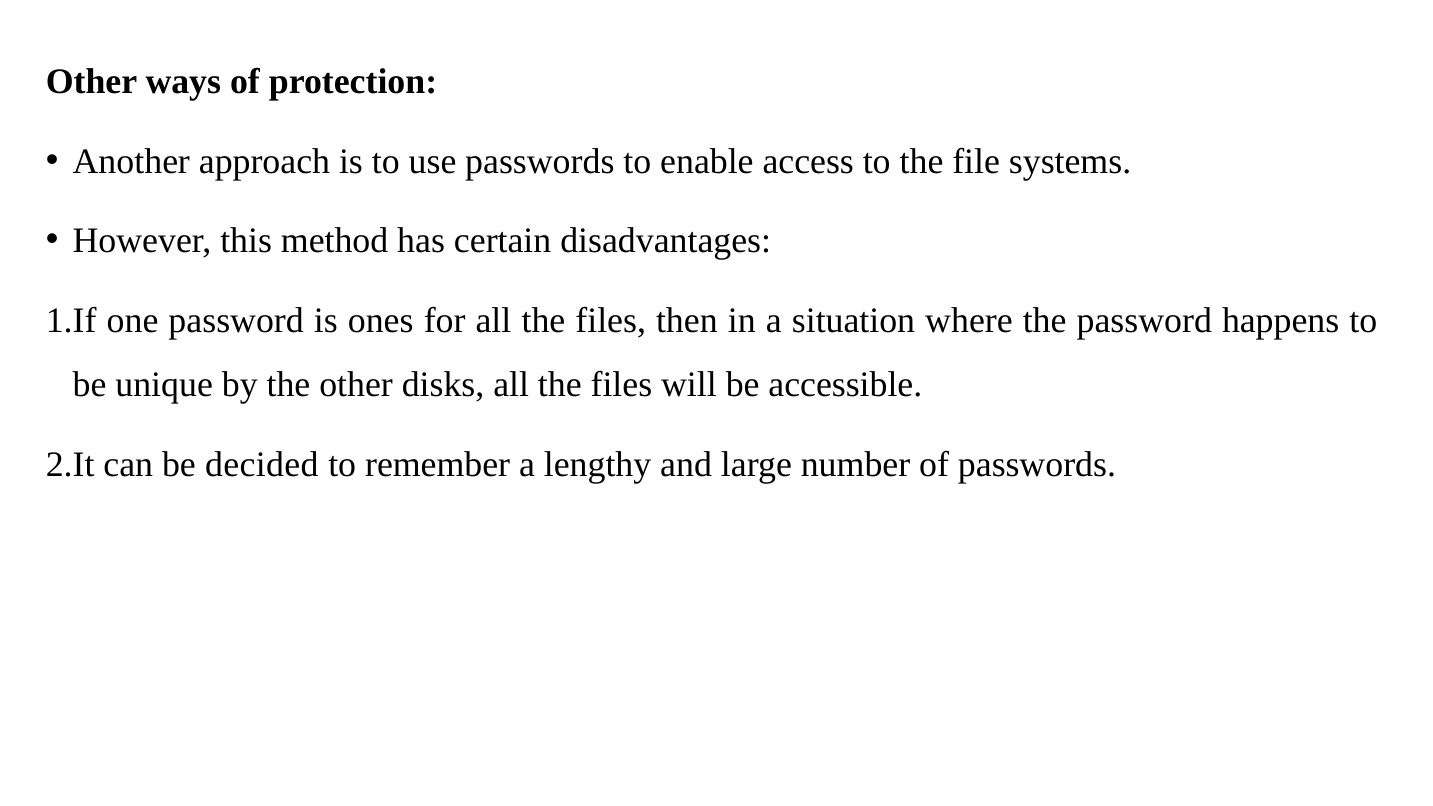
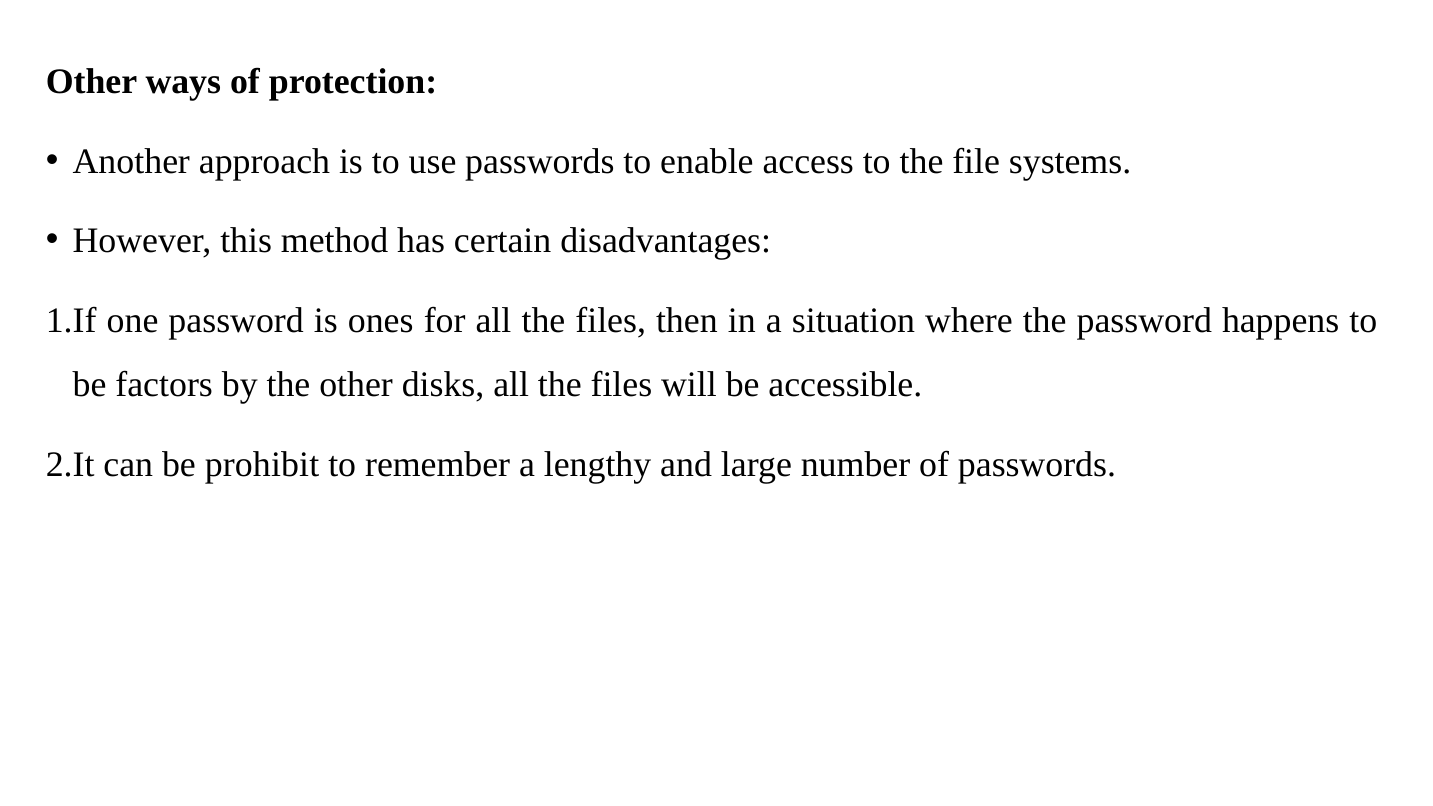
unique: unique -> factors
decided: decided -> prohibit
